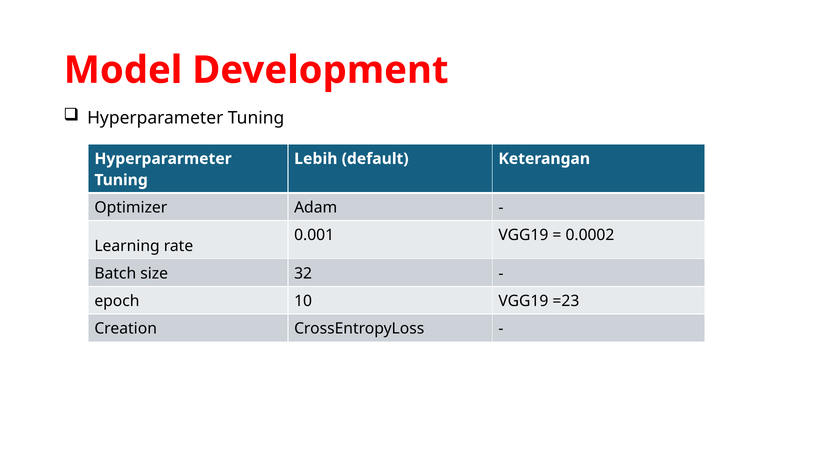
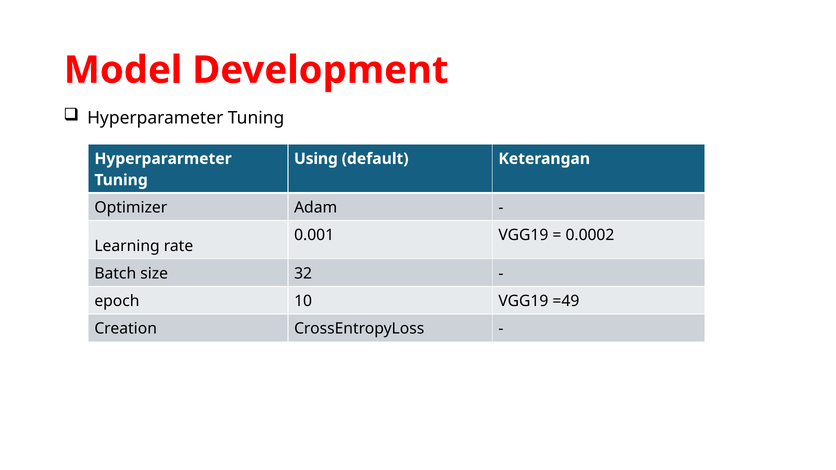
Lebih: Lebih -> Using
=23: =23 -> =49
